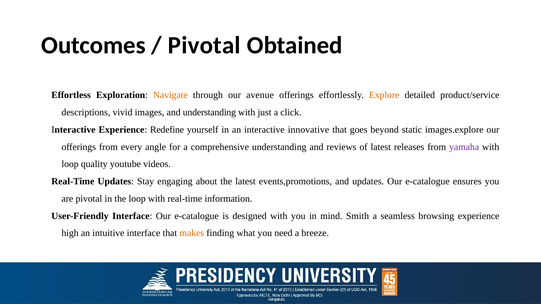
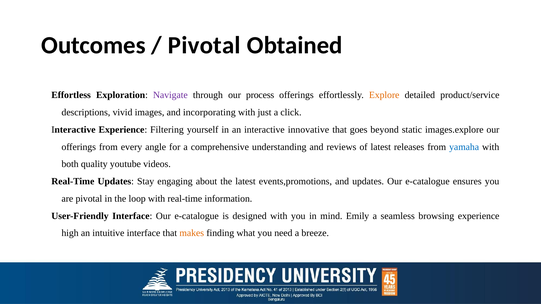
Navigate colour: orange -> purple
avenue: avenue -> process
and understanding: understanding -> incorporating
Redefine: Redefine -> Filtering
yamaha colour: purple -> blue
loop at (70, 164): loop -> both
Smith: Smith -> Emily
